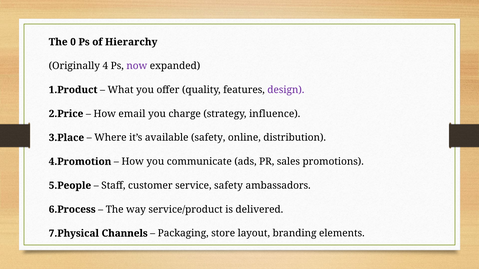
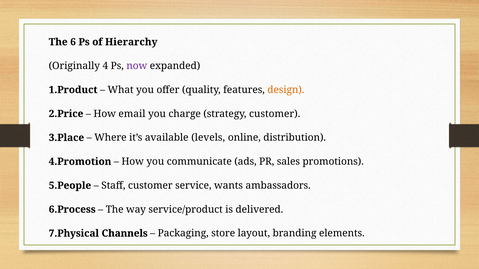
0: 0 -> 6
design colour: purple -> orange
strategy influence: influence -> customer
available safety: safety -> levels
service safety: safety -> wants
